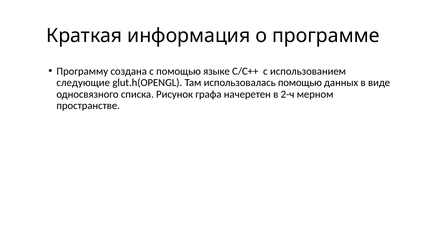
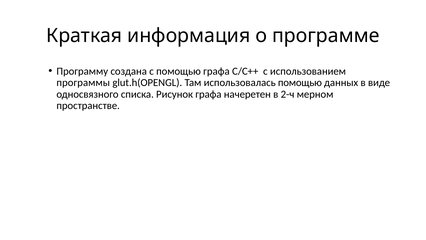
помощью языке: языке -> графа
следующие: следующие -> программы
